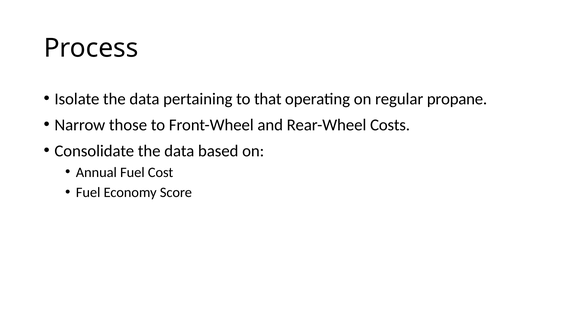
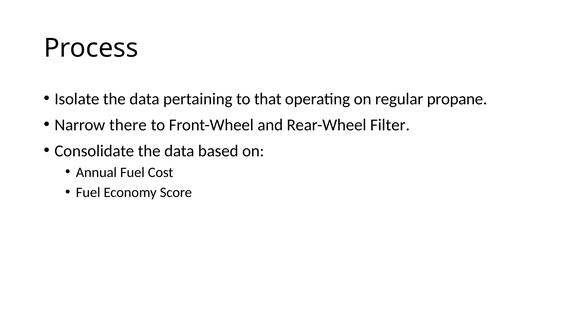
those: those -> there
Costs: Costs -> Filter
